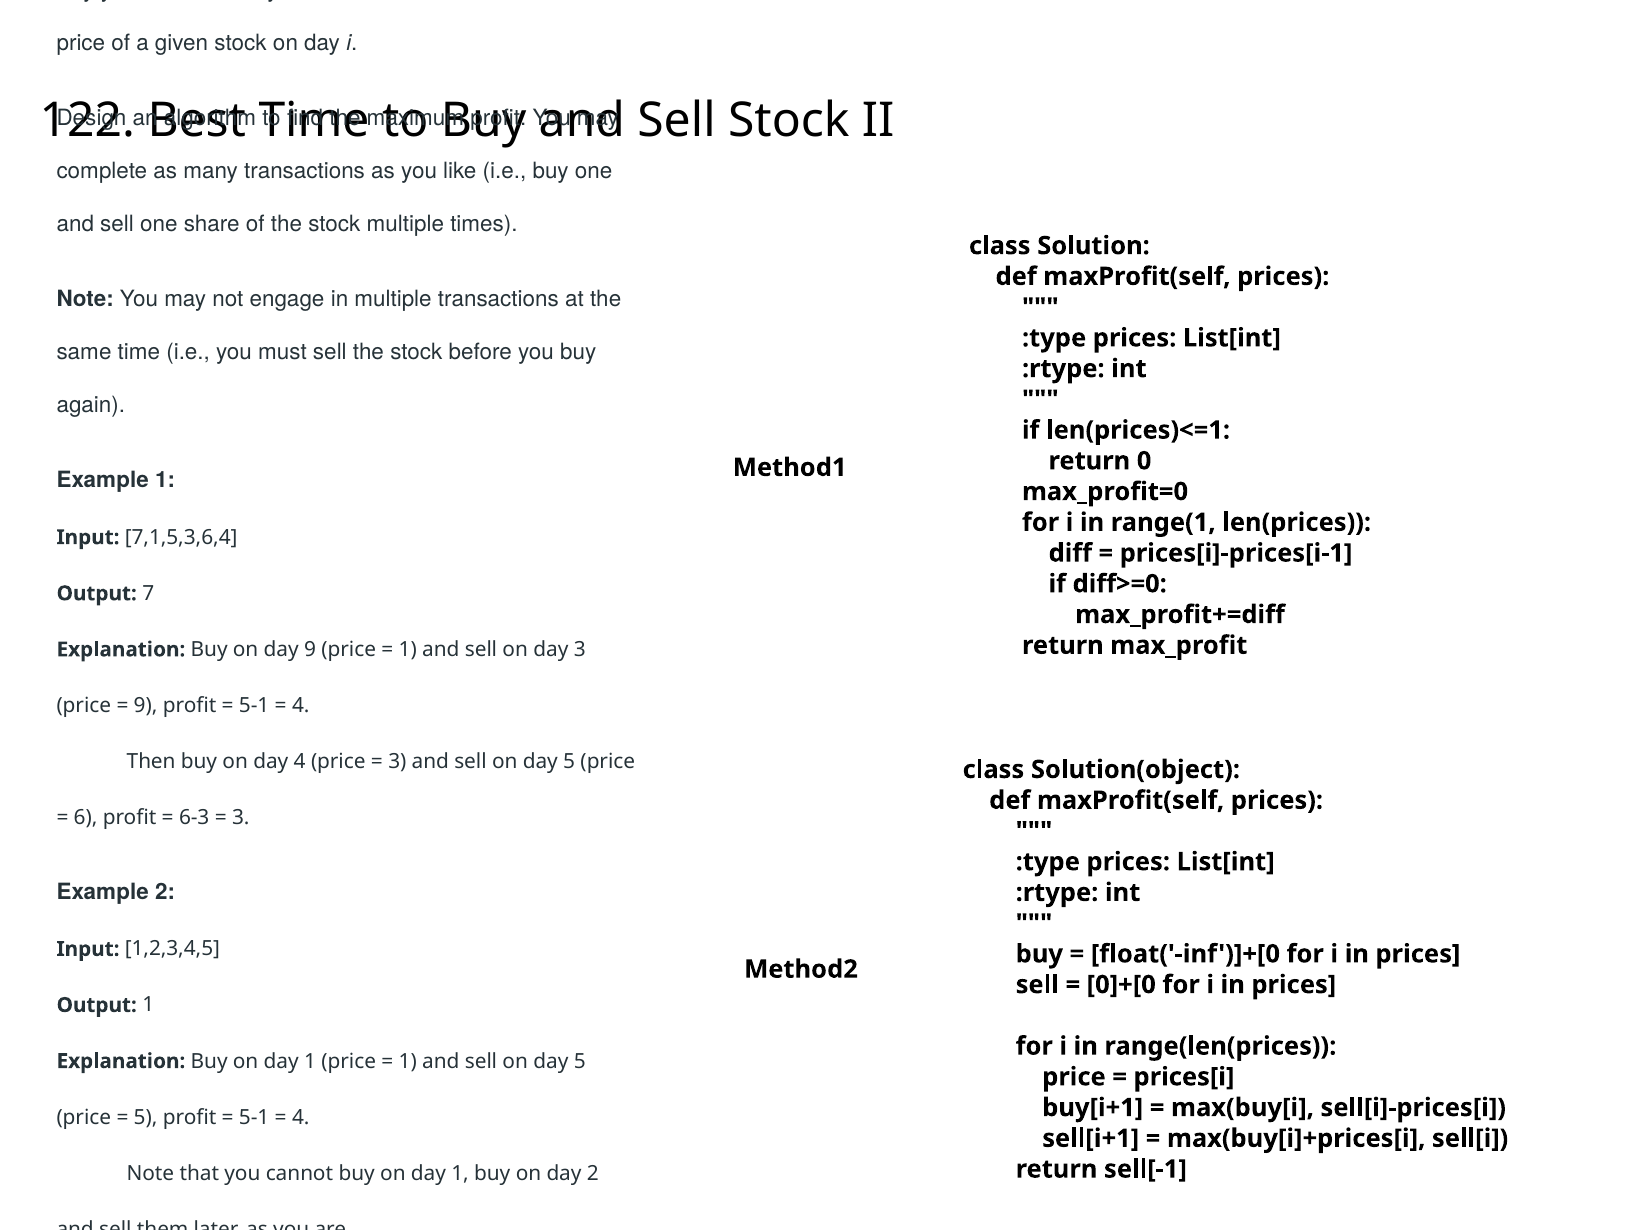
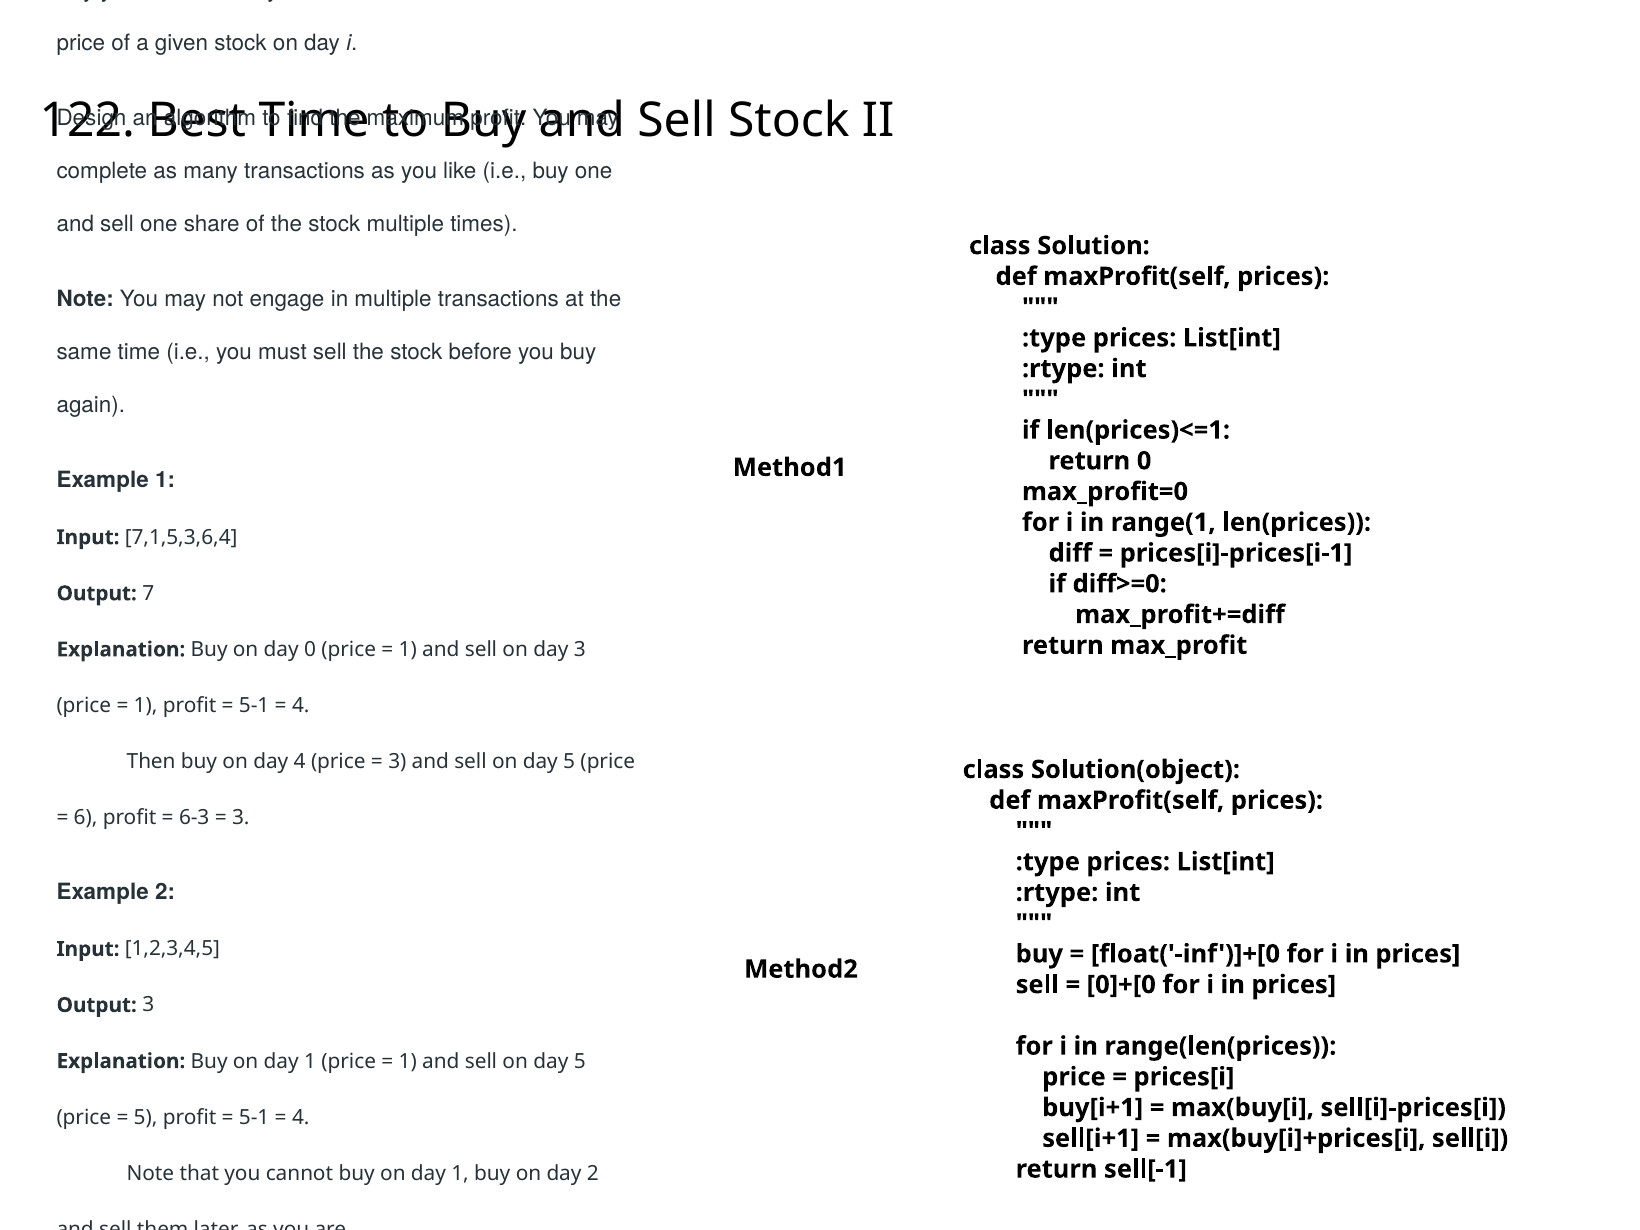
day 9: 9 -> 0
9 at (146, 706): 9 -> 1
Output 1: 1 -> 3
